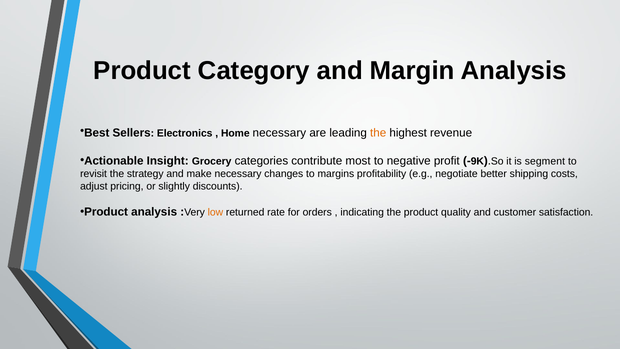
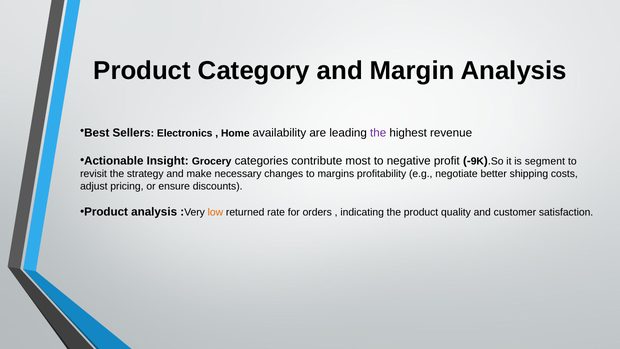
Home necessary: necessary -> availability
the at (378, 133) colour: orange -> purple
slightly: slightly -> ensure
